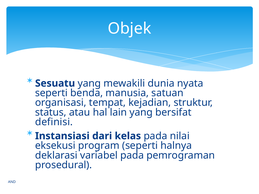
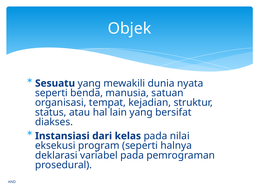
definisi: definisi -> diakses
